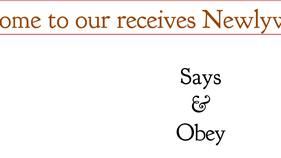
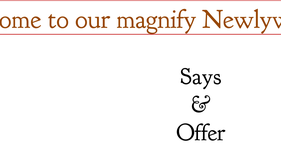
receives: receives -> magnify
Obey: Obey -> Offer
